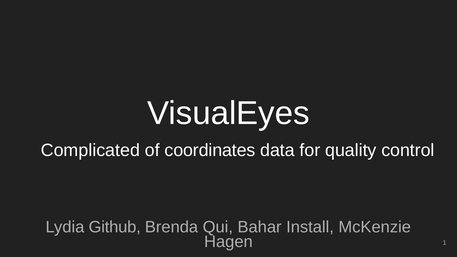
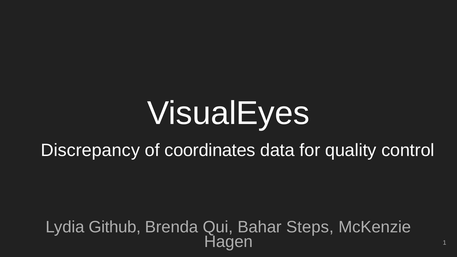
Complicated: Complicated -> Discrepancy
Install: Install -> Steps
